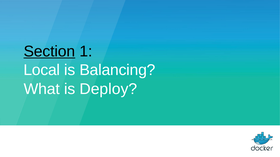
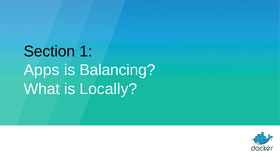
Section underline: present -> none
Local: Local -> Apps
Deploy: Deploy -> Locally
